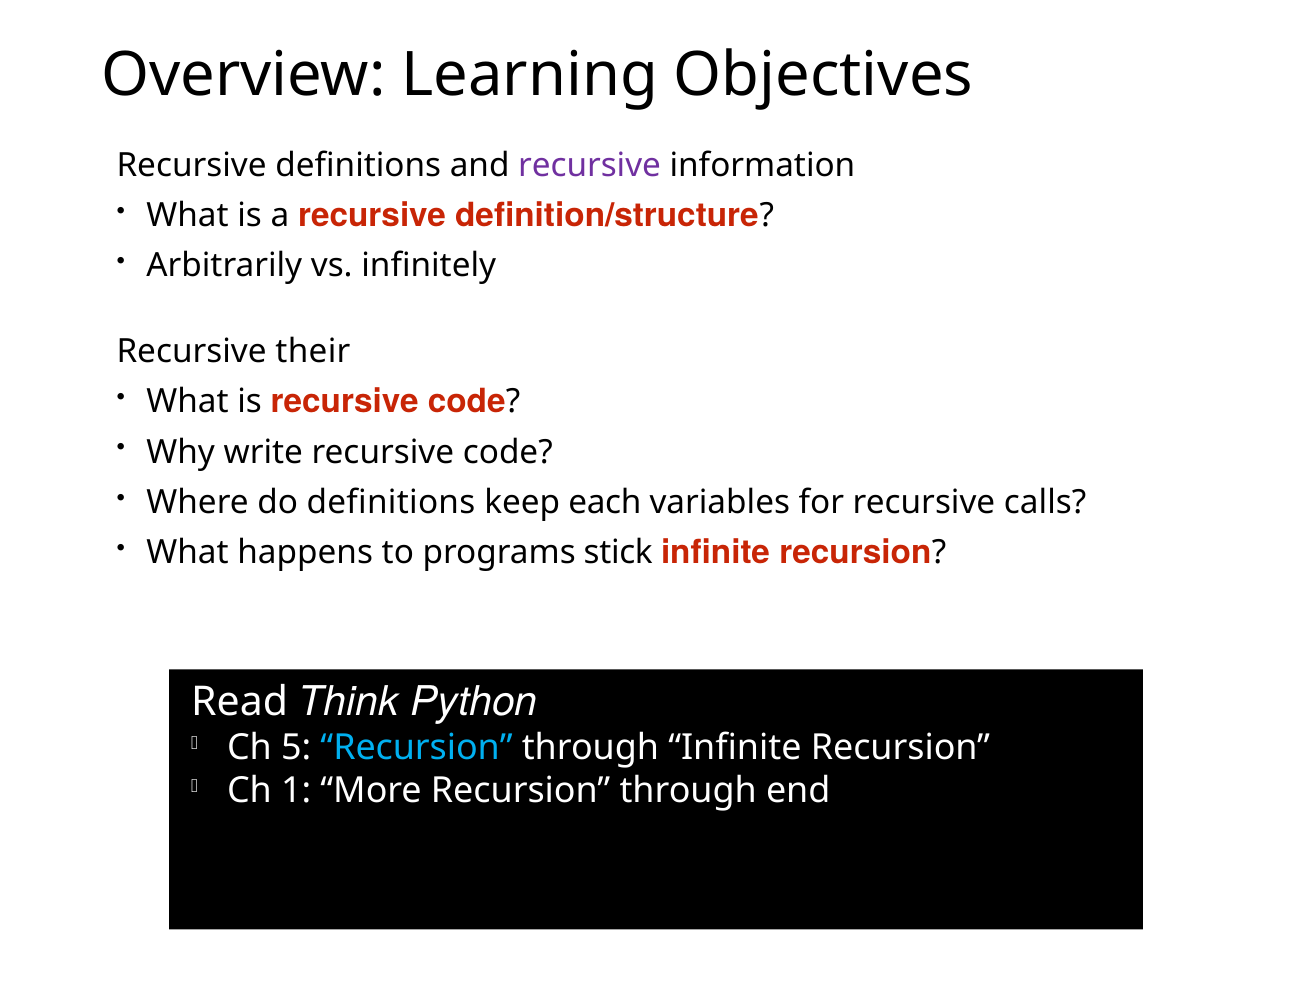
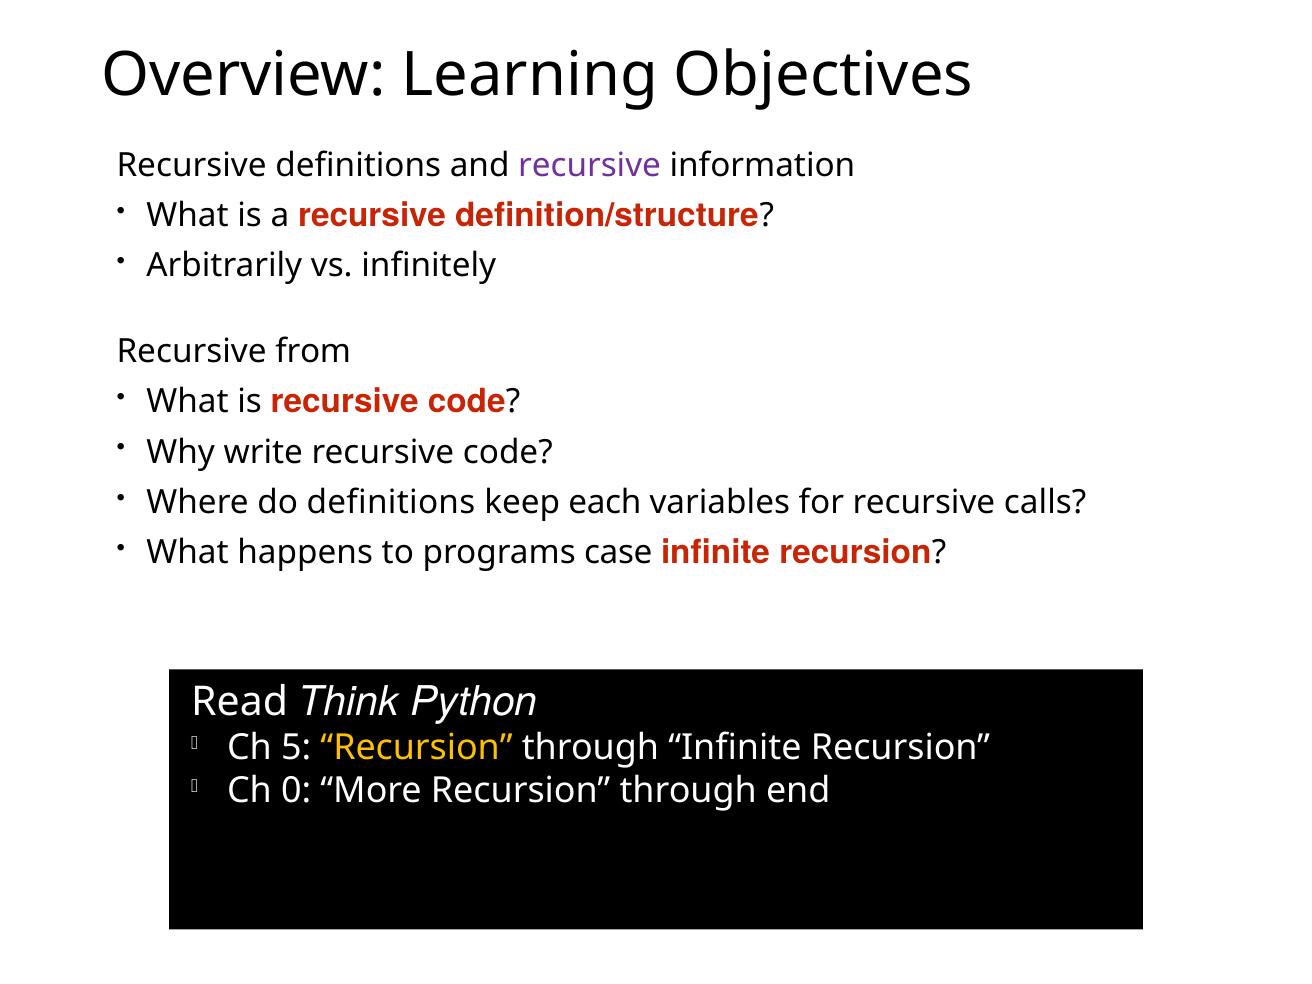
their: their -> from
stick: stick -> case
Recursion at (417, 748) colour: light blue -> yellow
1: 1 -> 0
